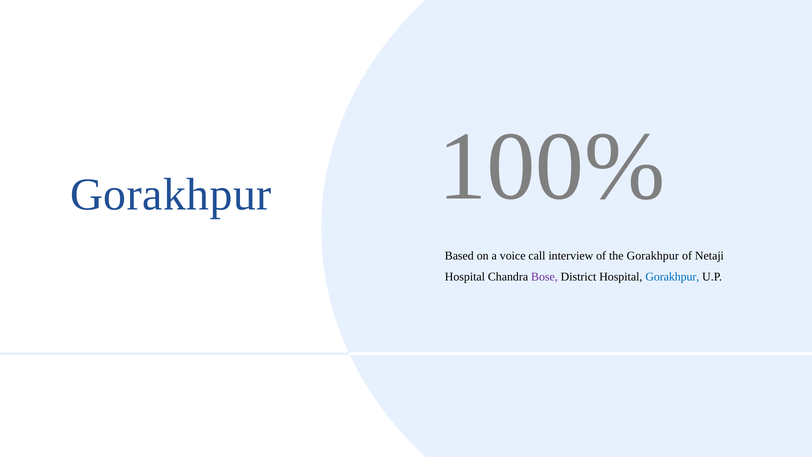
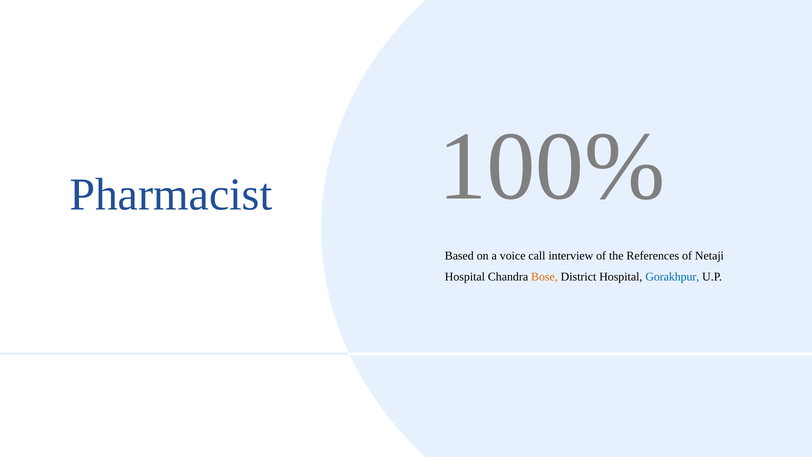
Gorakhpur at (171, 195): Gorakhpur -> Pharmacist
the Gorakhpur: Gorakhpur -> References
Bose colour: purple -> orange
